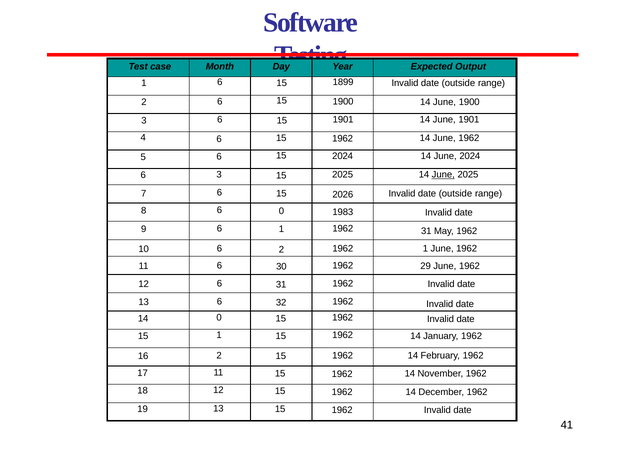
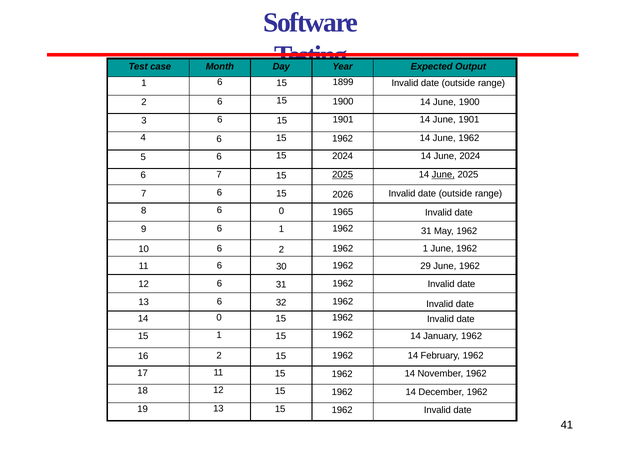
6 3: 3 -> 7
2025 at (343, 174) underline: none -> present
1983: 1983 -> 1965
